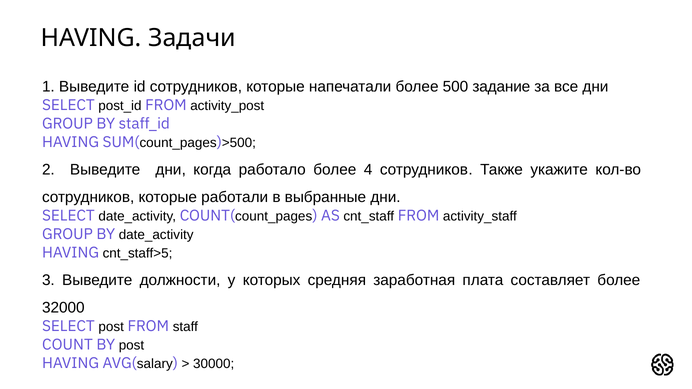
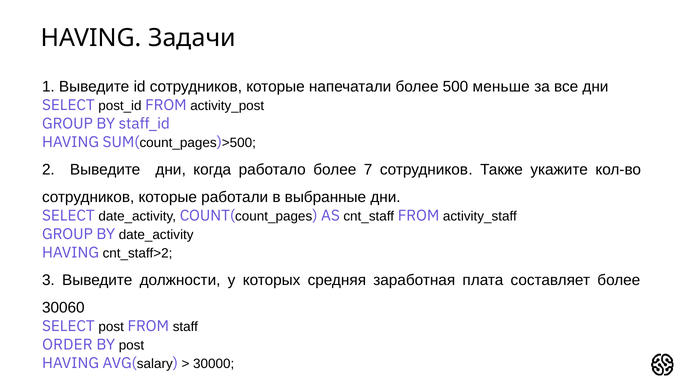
задание: задание -> меньше
4: 4 -> 7
cnt_staff>5: cnt_staff>5 -> cnt_staff>2
32000: 32000 -> 30060
COUNT: COUNT -> ORDER
